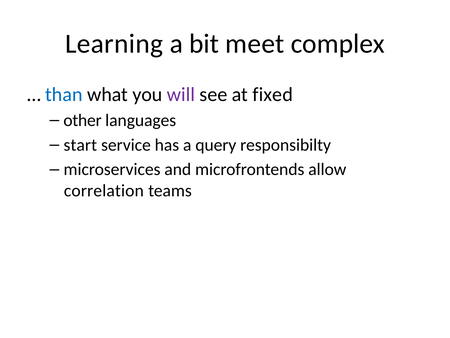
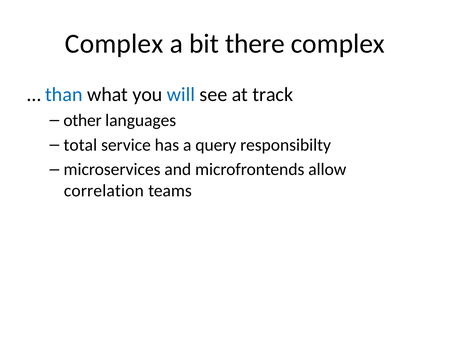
Learning at (114, 44): Learning -> Complex
meet: meet -> there
will colour: purple -> blue
fixed: fixed -> track
start: start -> total
